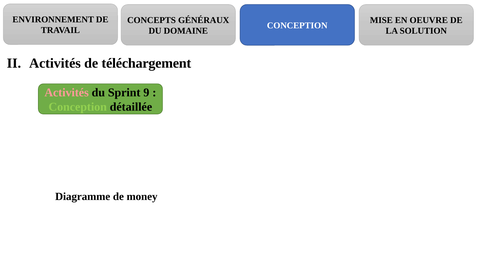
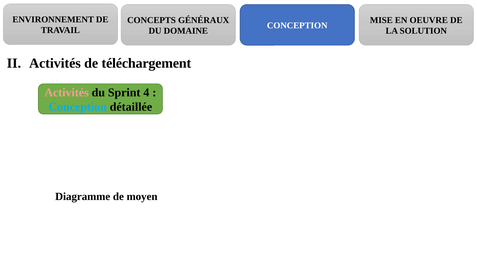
9: 9 -> 4
Conception at (78, 107) colour: light green -> light blue
money: money -> moyen
